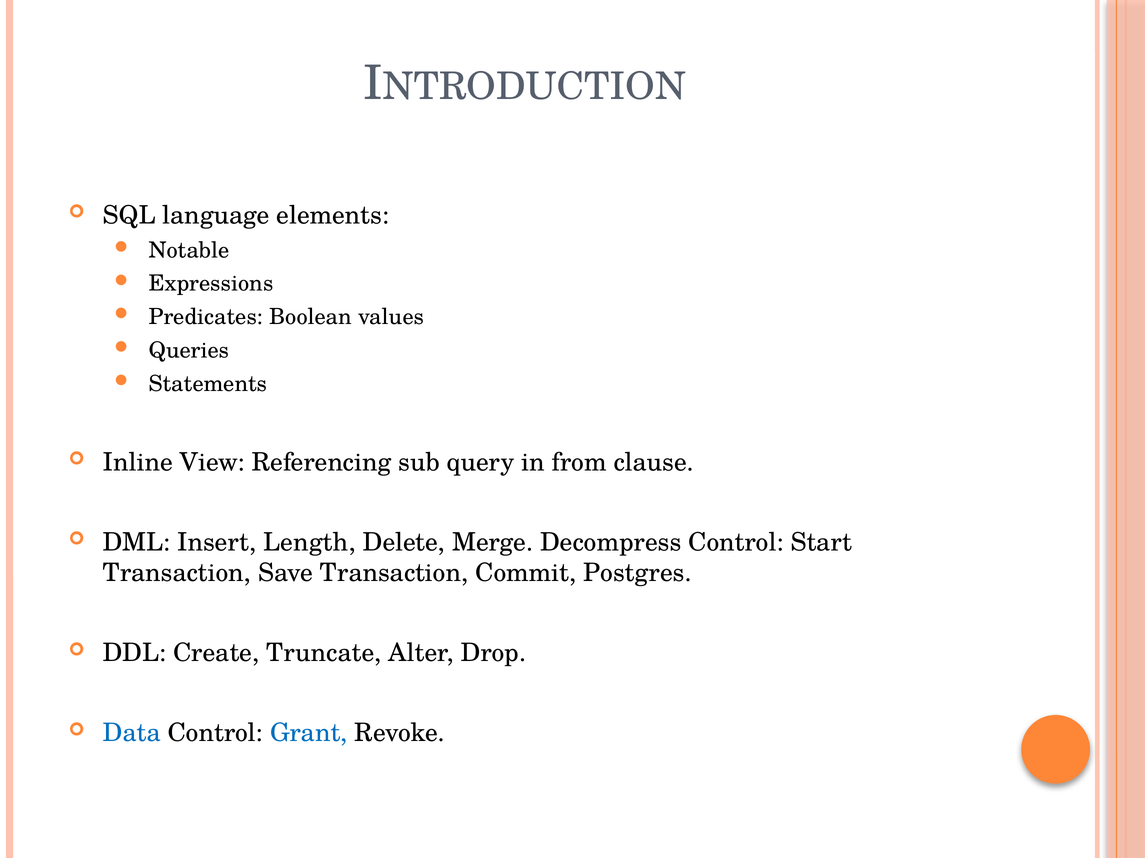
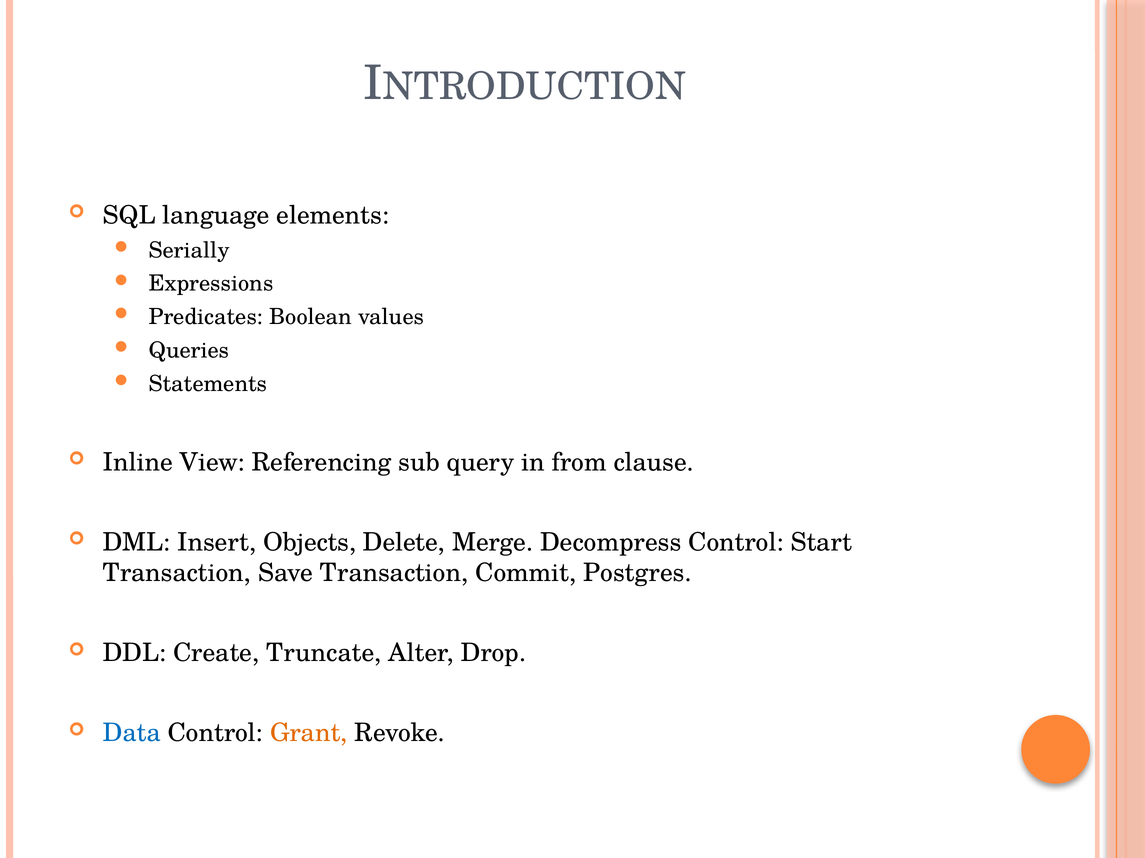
Notable: Notable -> Serially
Length: Length -> Objects
Grant colour: blue -> orange
